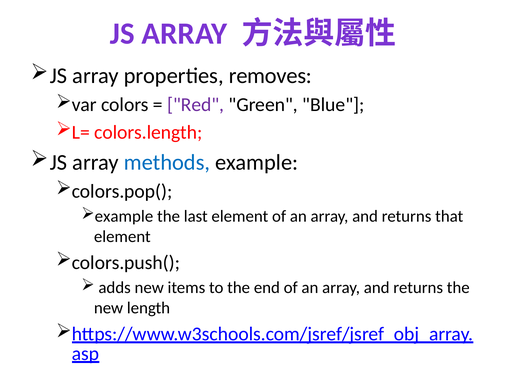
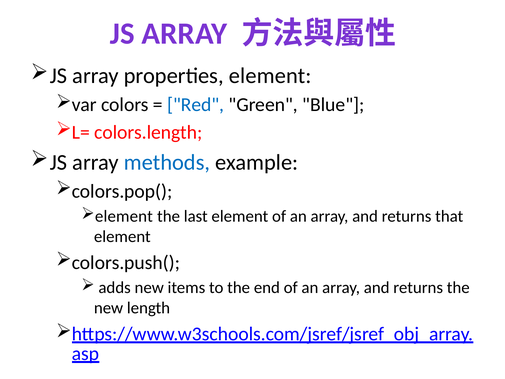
properties removes: removes -> element
Red colour: purple -> blue
example at (124, 216): example -> element
